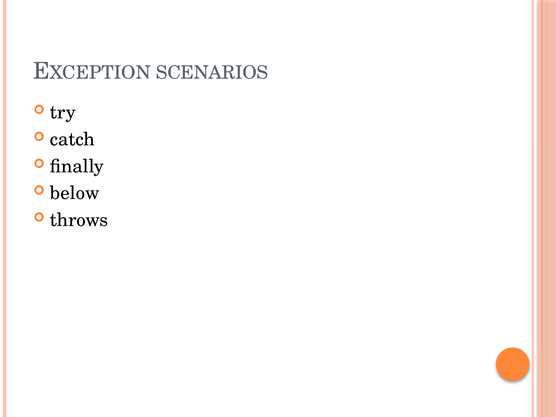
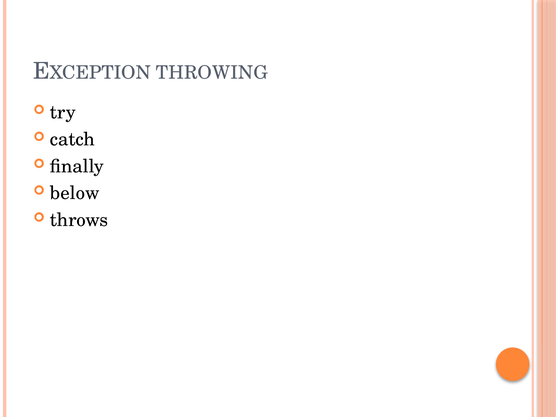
SCENARIOS: SCENARIOS -> THROWING
